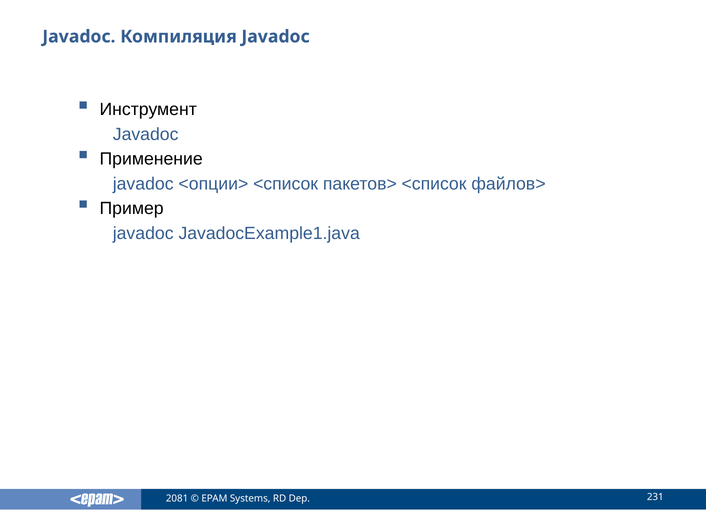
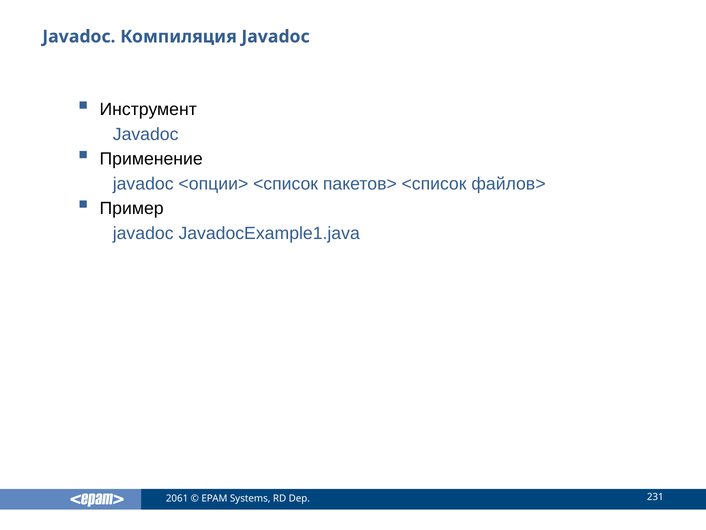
2081: 2081 -> 2061
